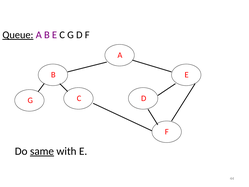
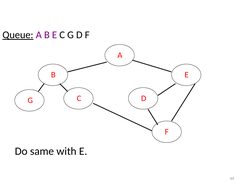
same underline: present -> none
